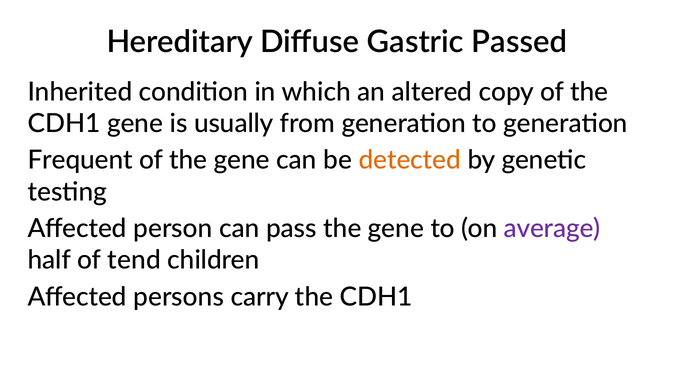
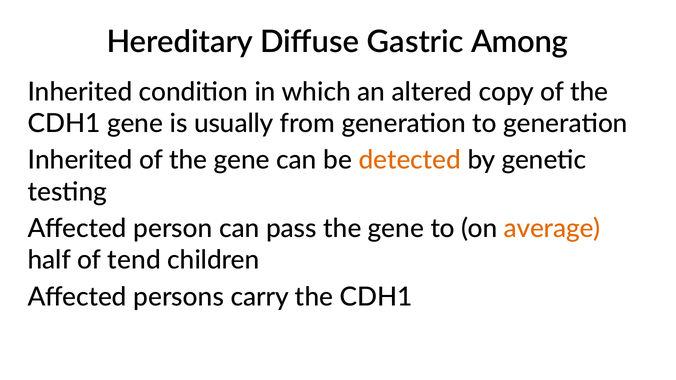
Passed: Passed -> Among
Frequent at (80, 160): Frequent -> Inherited
average colour: purple -> orange
